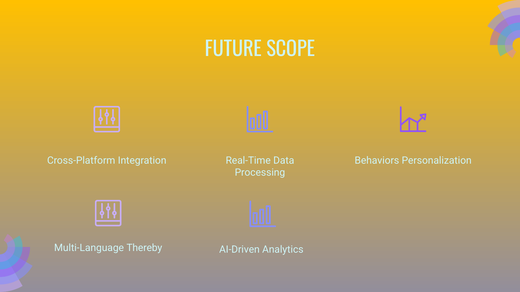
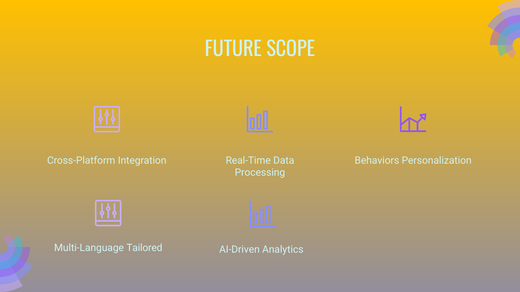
Thereby: Thereby -> Tailored
